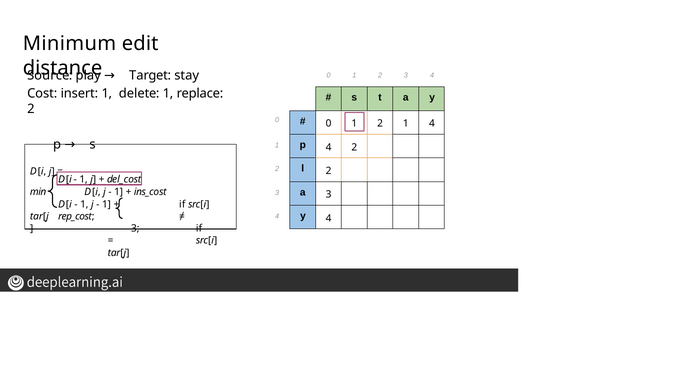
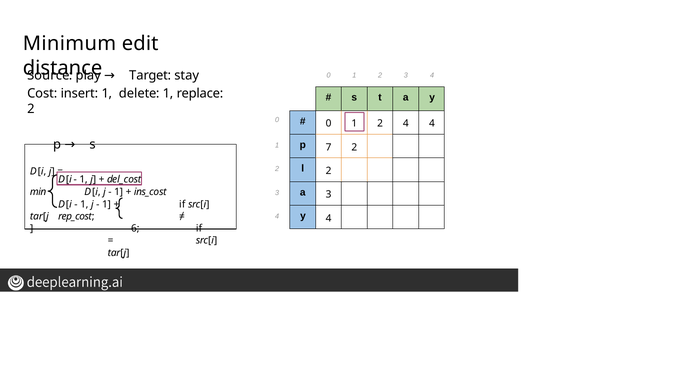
2 1: 1 -> 4
p 4: 4 -> 7
3 at (135, 228): 3 -> 6
